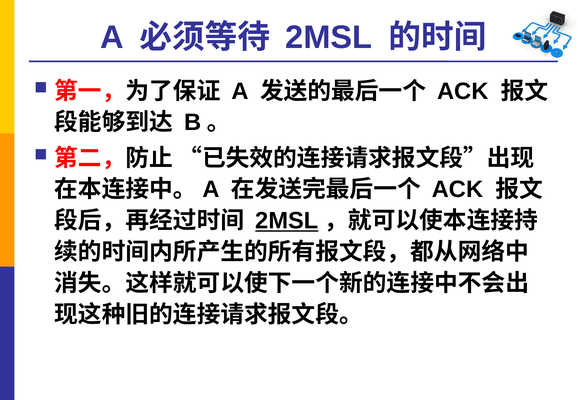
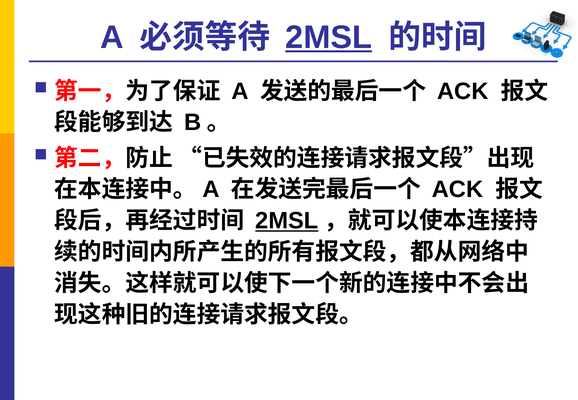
2MSL at (329, 37) underline: none -> present
